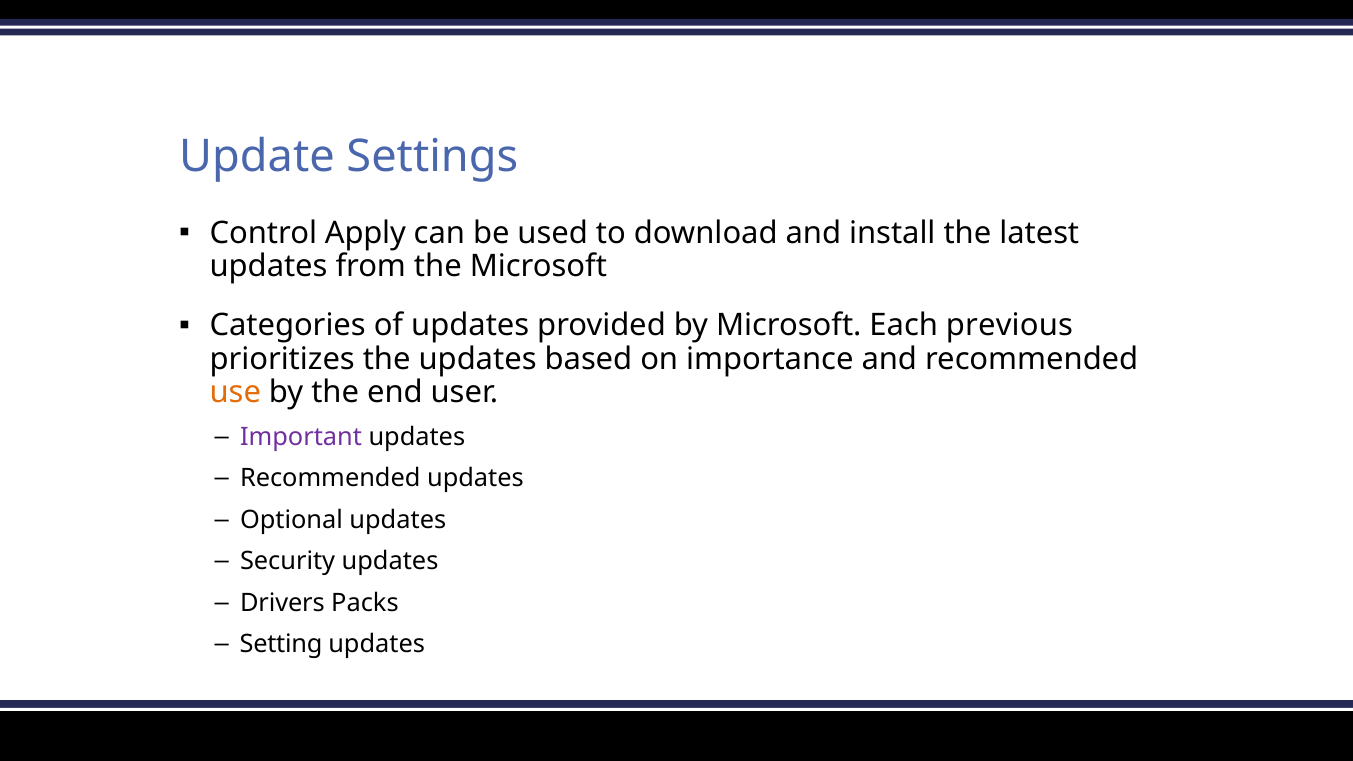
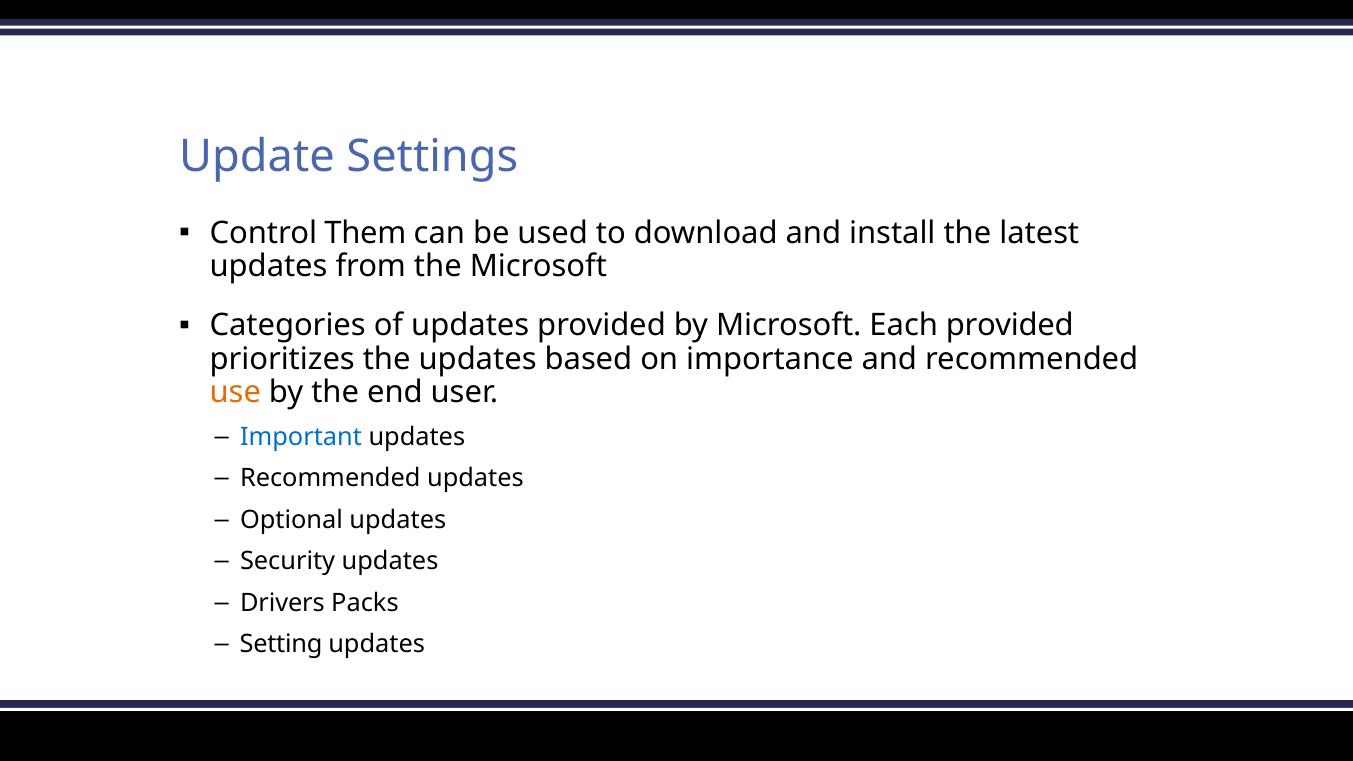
Apply: Apply -> Them
Each previous: previous -> provided
Important colour: purple -> blue
